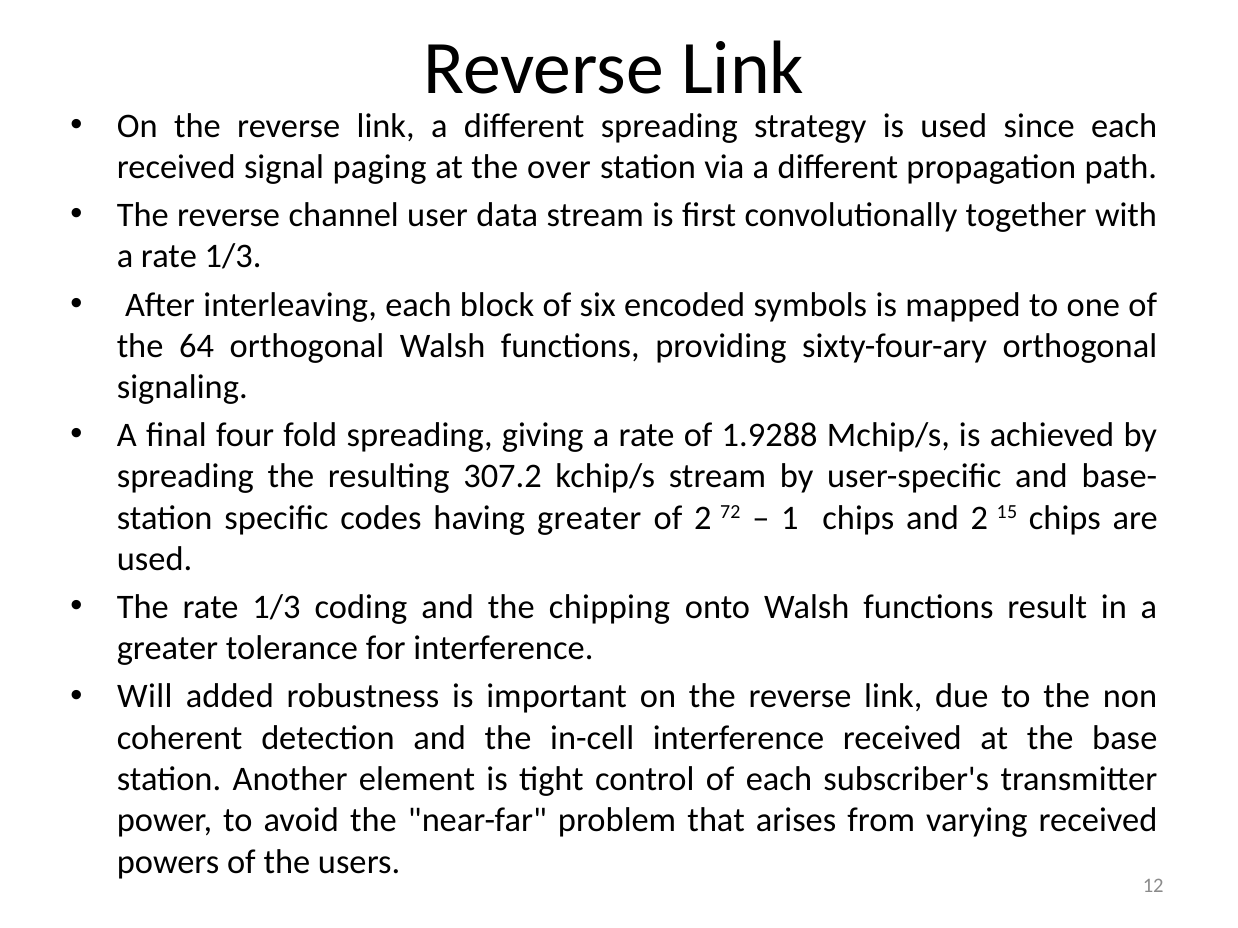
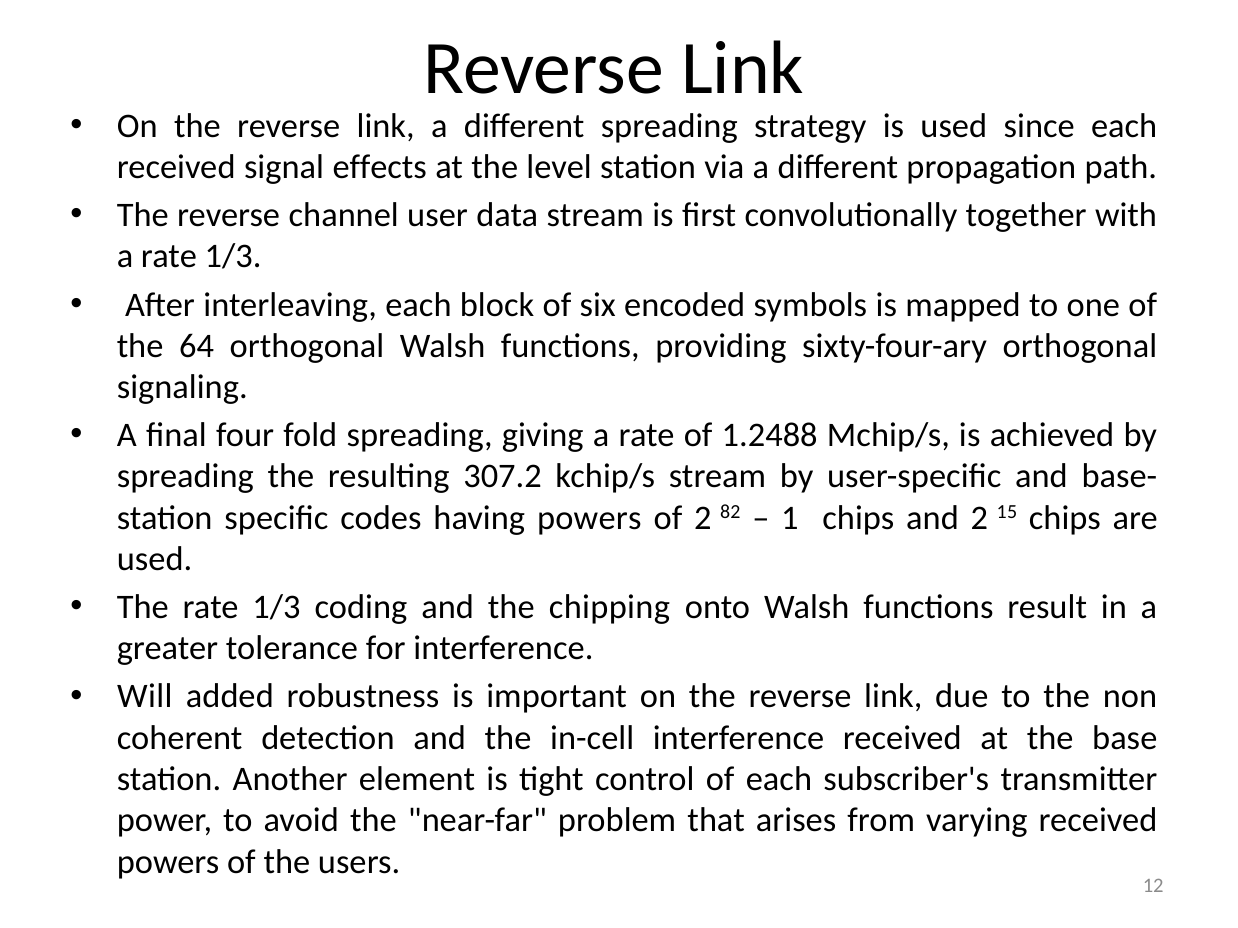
paging: paging -> effects
over: over -> level
1.9288: 1.9288 -> 1.2488
having greater: greater -> powers
72: 72 -> 82
